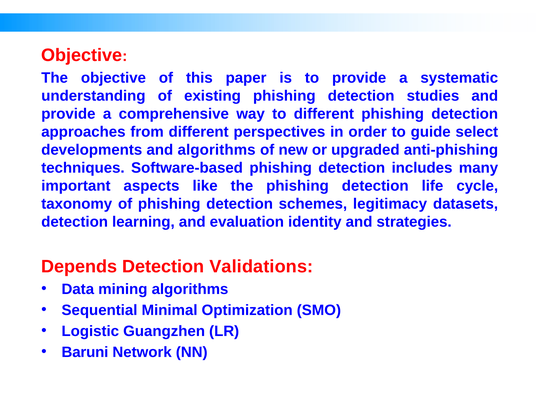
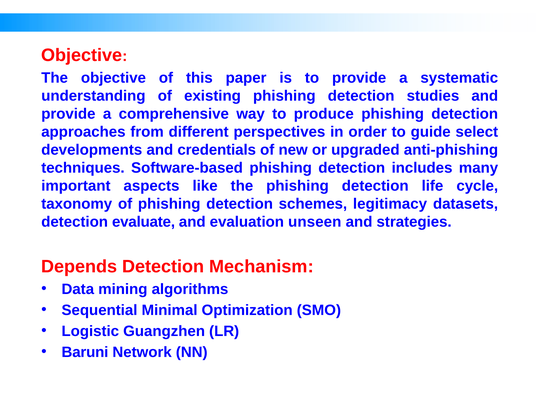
to different: different -> produce
and algorithms: algorithms -> credentials
learning: learning -> evaluate
identity: identity -> unseen
Validations: Validations -> Mechanism
